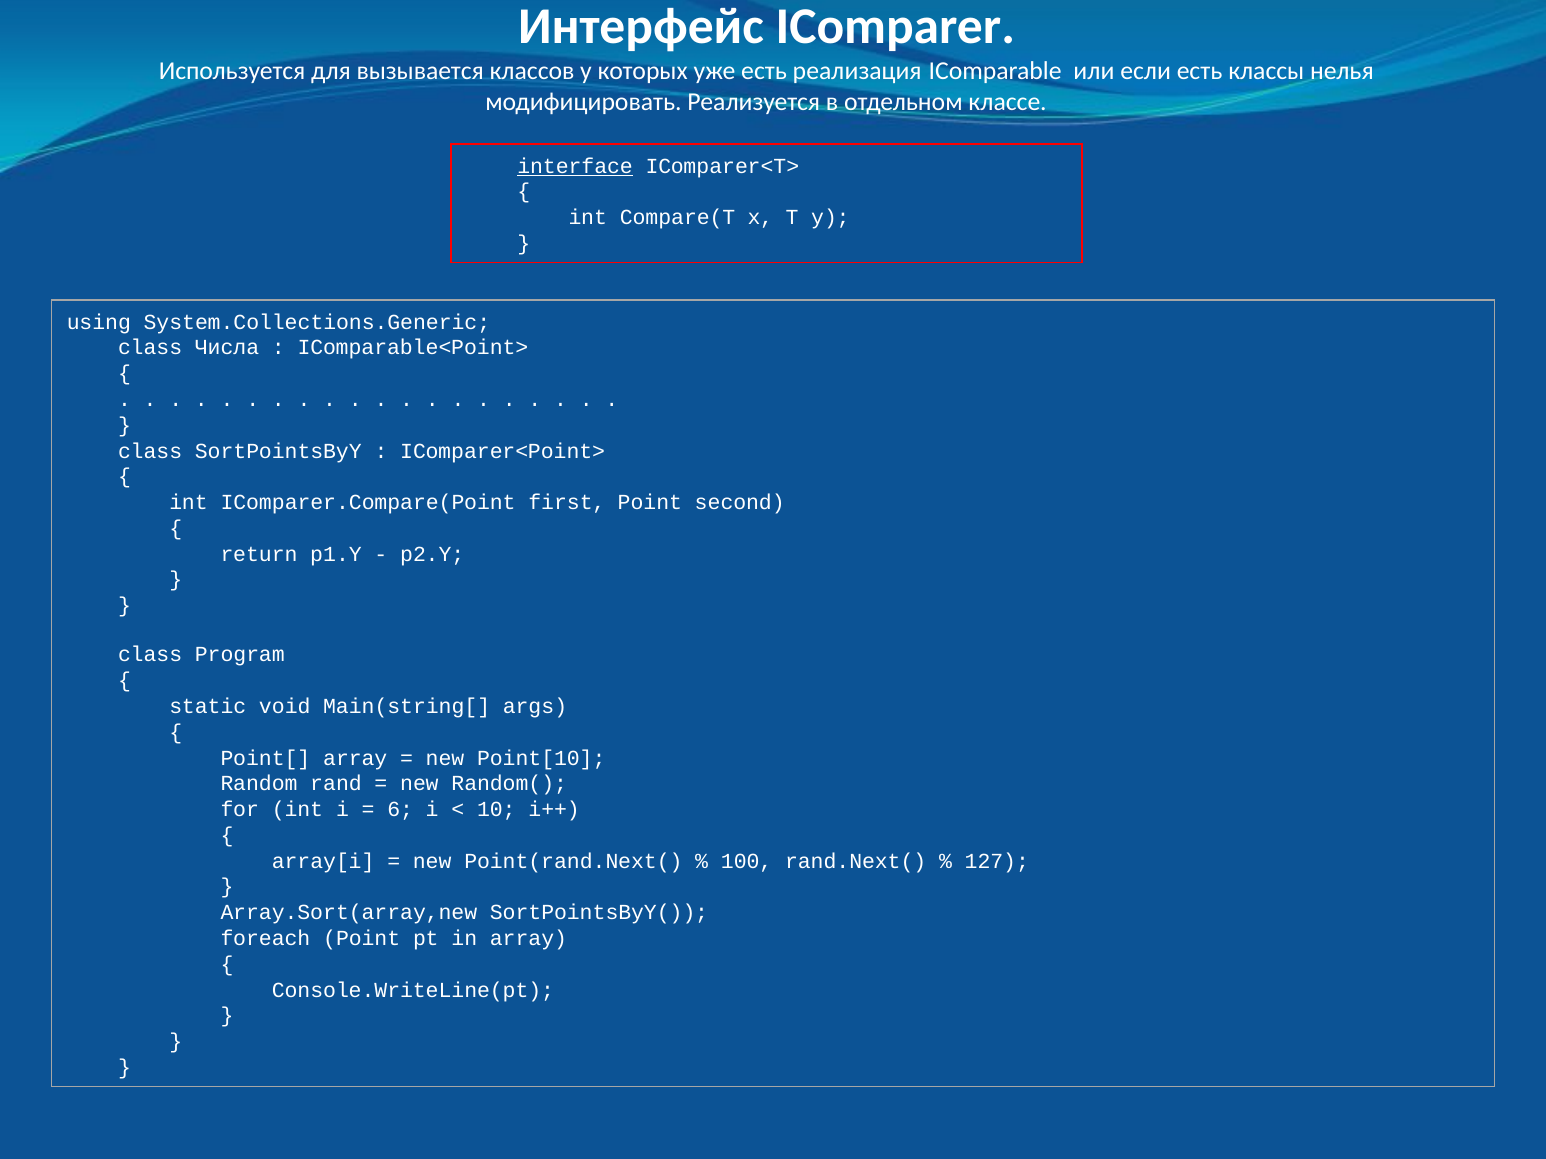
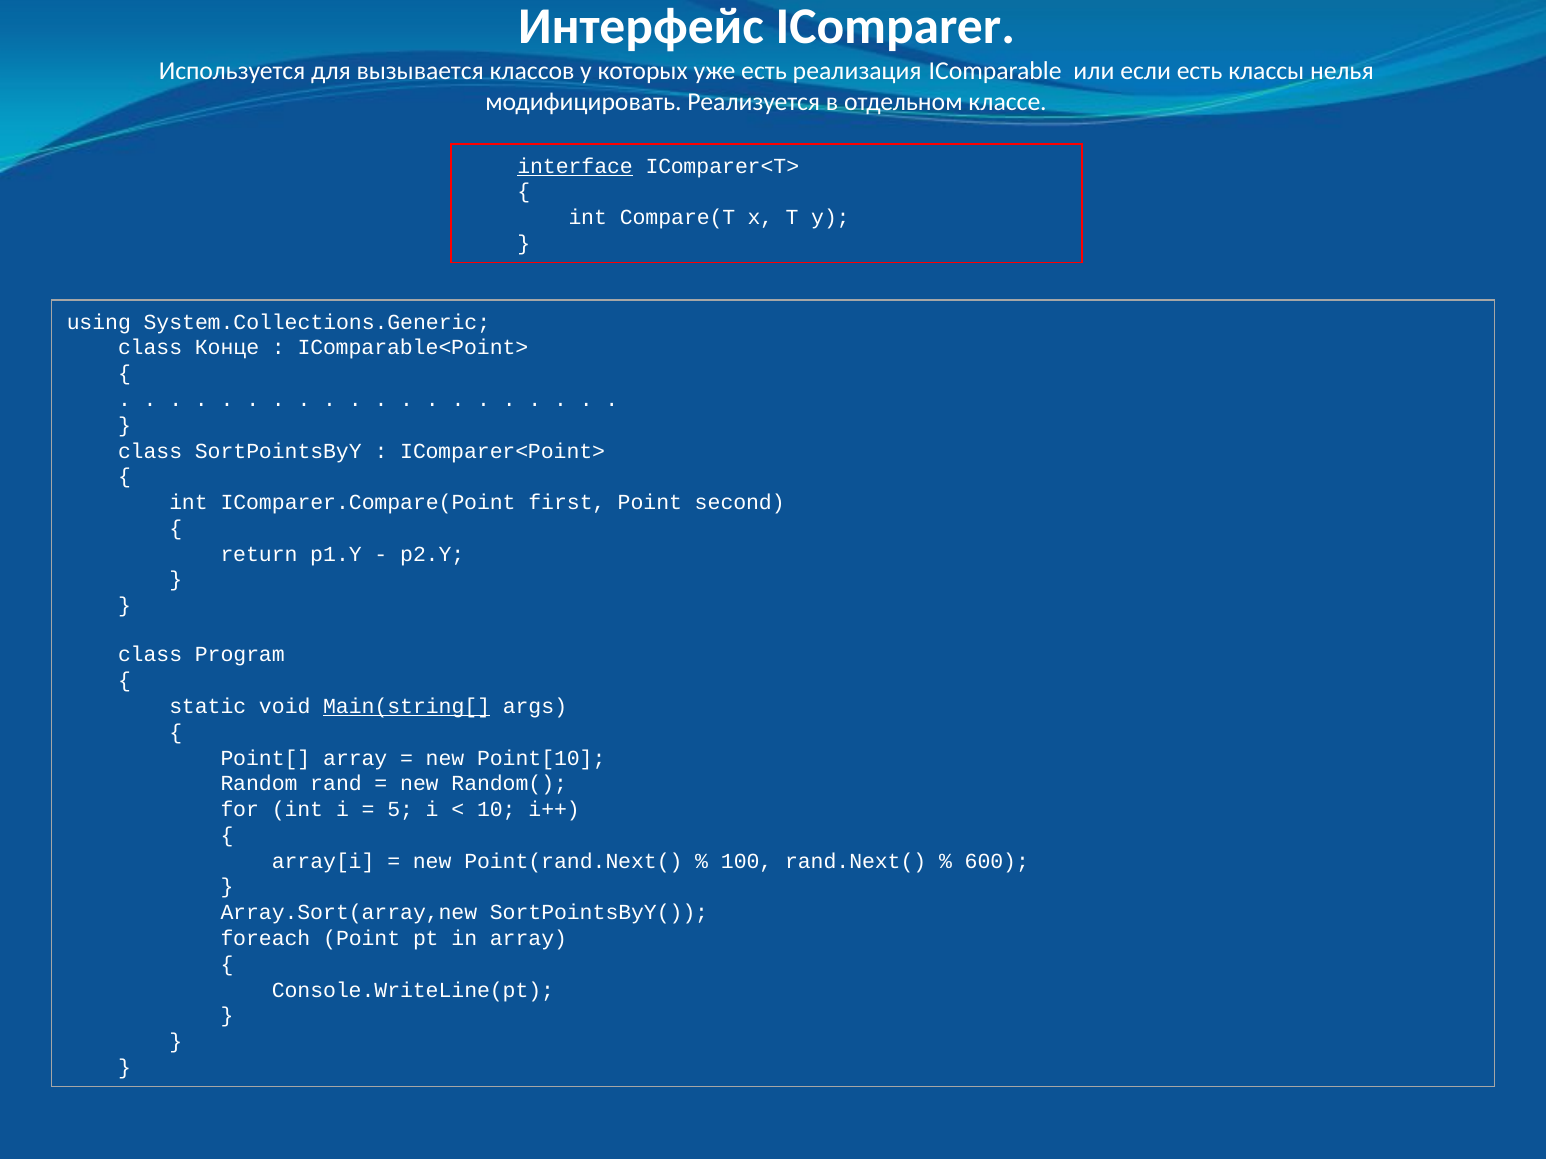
Числа: Числа -> Конце
Main(string[ underline: none -> present
6: 6 -> 5
127: 127 -> 600
